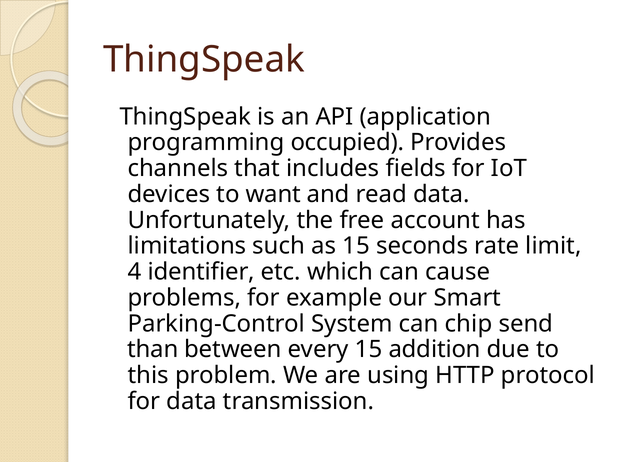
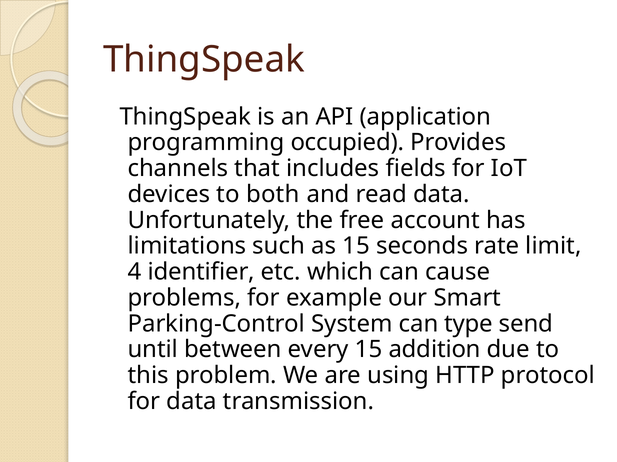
want: want -> both
chip: chip -> type
than: than -> until
